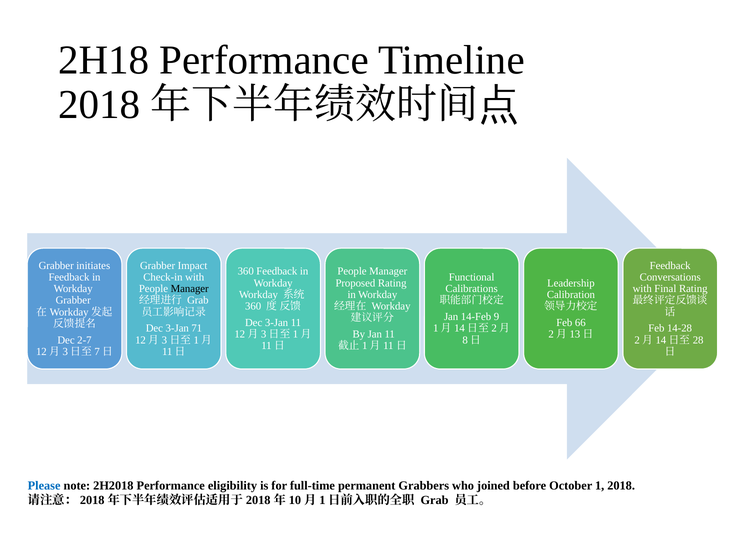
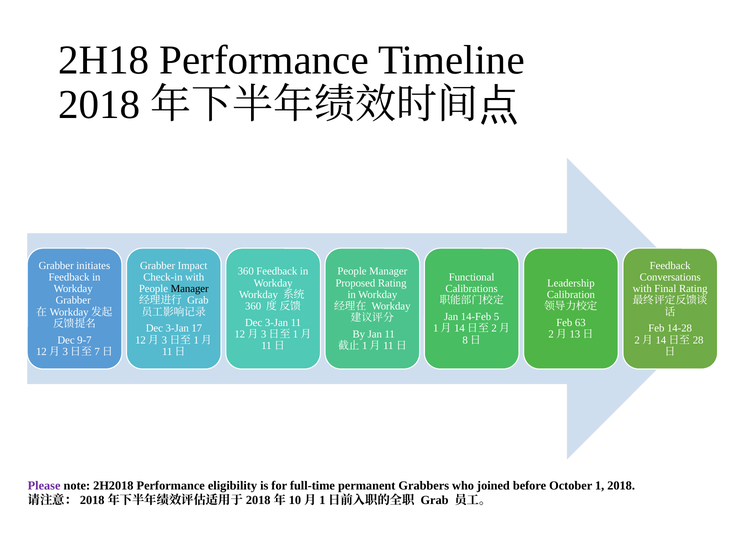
9: 9 -> 5
66: 66 -> 63
71: 71 -> 17
2-7: 2-7 -> 9-7
Please colour: blue -> purple
